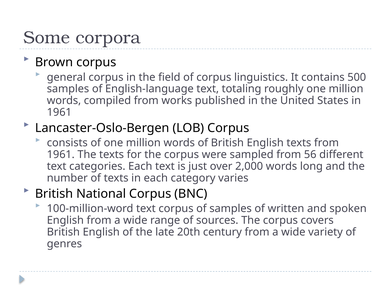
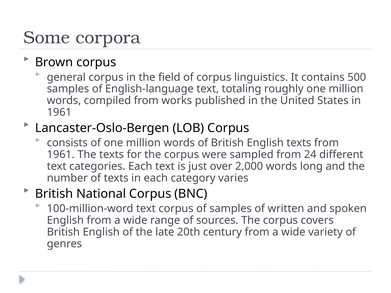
56: 56 -> 24
